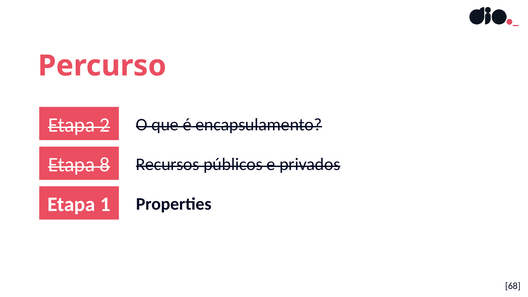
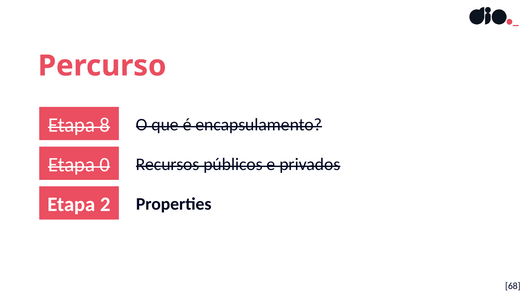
2: 2 -> 8
8: 8 -> 0
1: 1 -> 2
